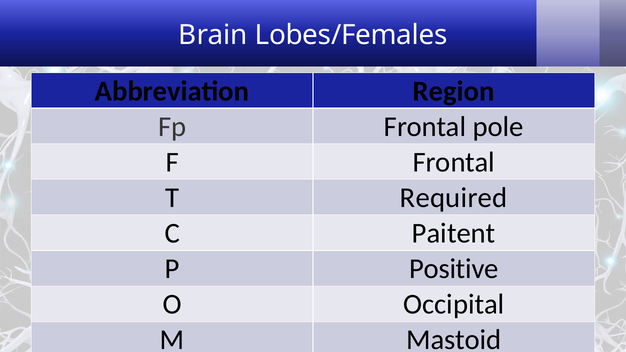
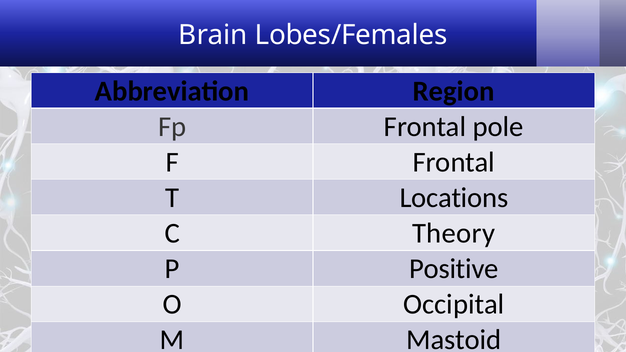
Required: Required -> Locations
Paitent: Paitent -> Theory
